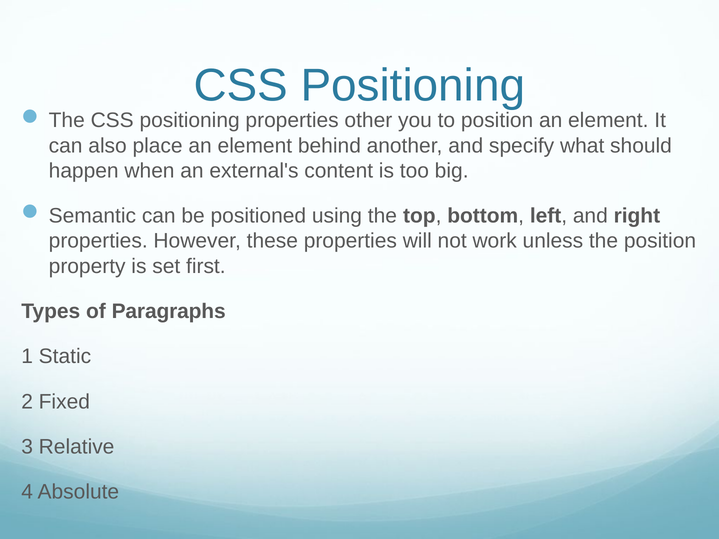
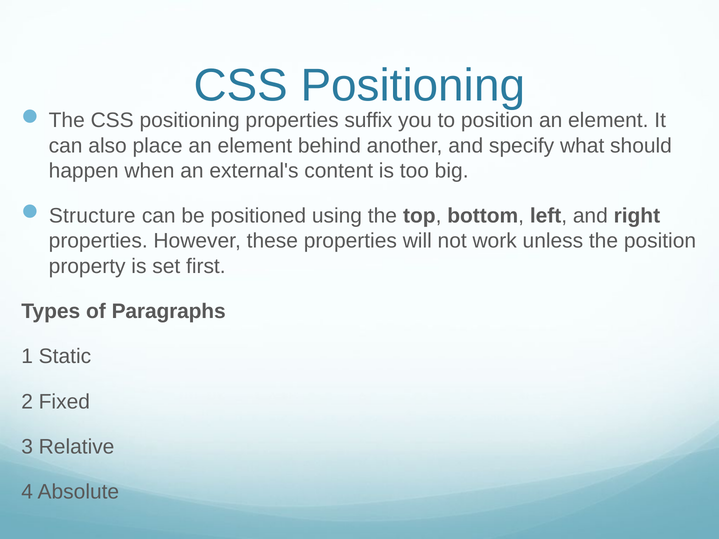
other: other -> suffix
Semantic: Semantic -> Structure
